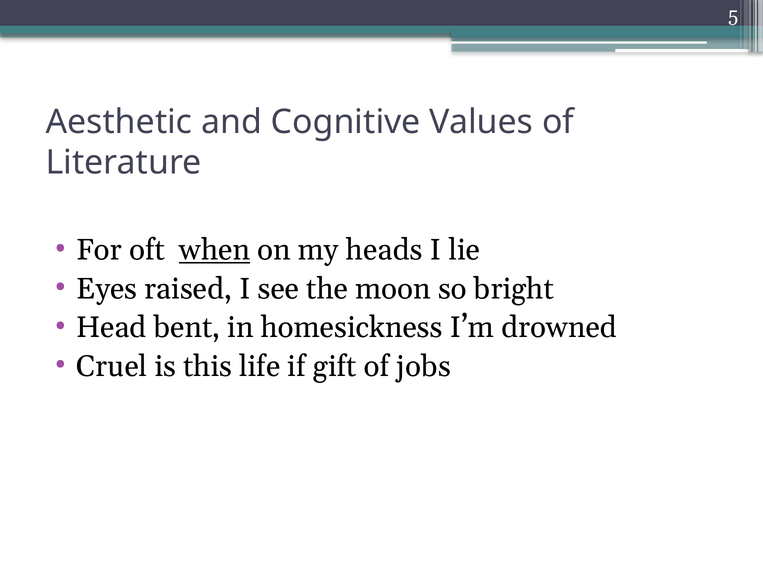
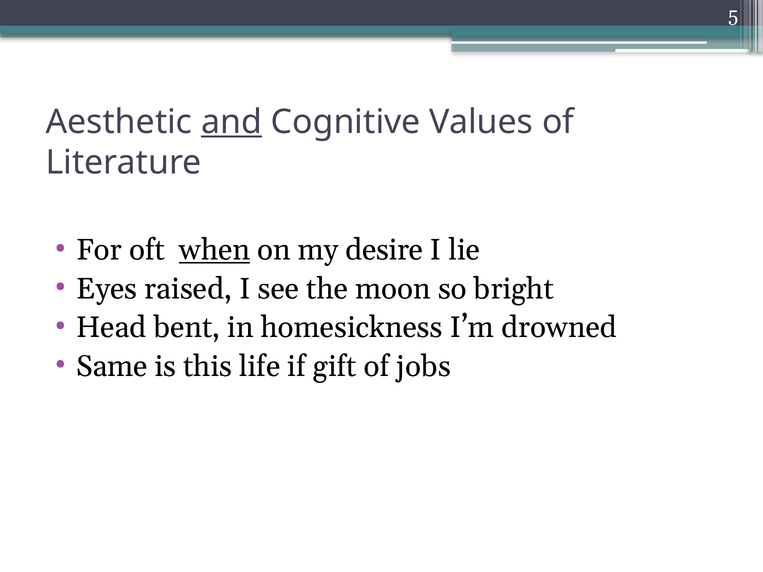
and underline: none -> present
heads: heads -> desire
Cruel: Cruel -> Same
